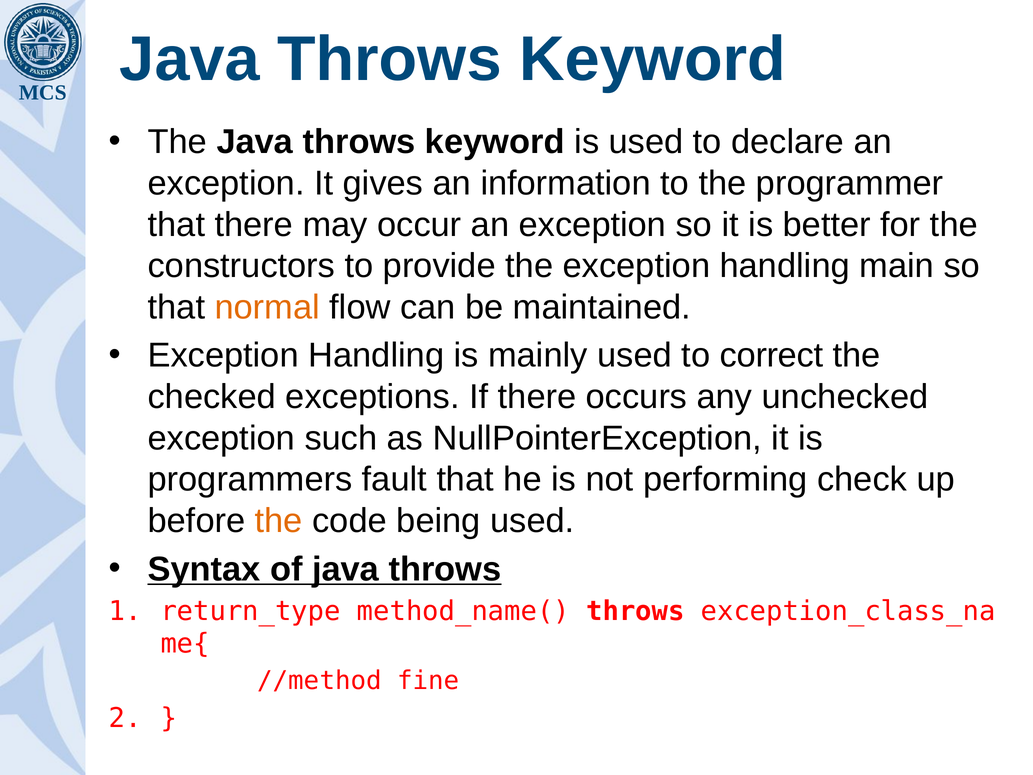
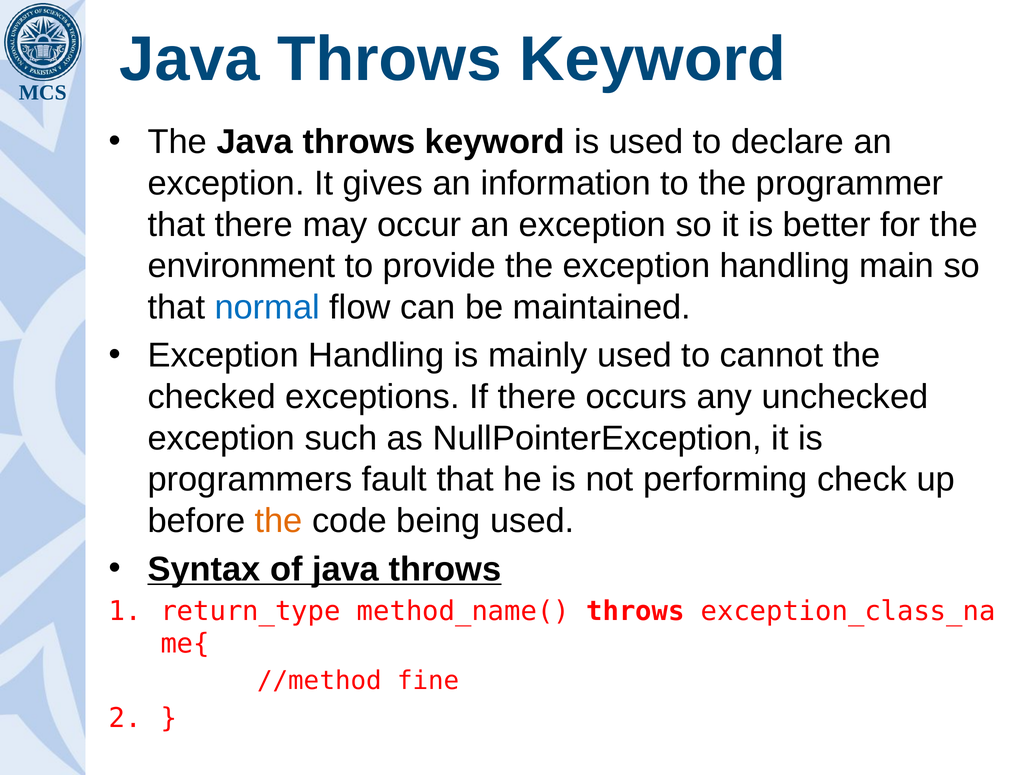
constructors: constructors -> environment
normal colour: orange -> blue
correct: correct -> cannot
